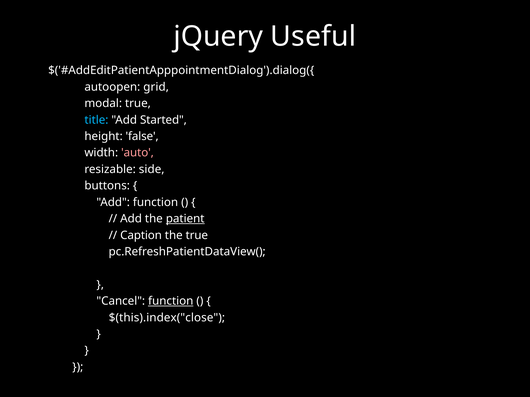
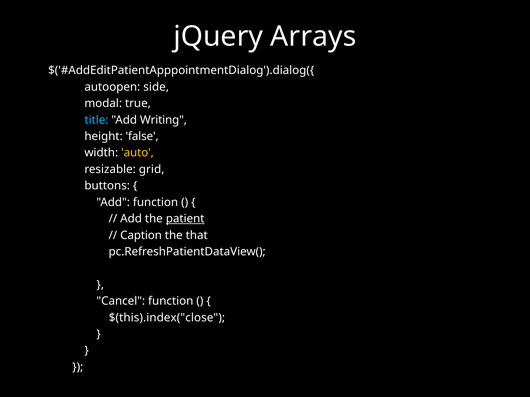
Useful: Useful -> Arrays
grid: grid -> side
Started: Started -> Writing
auto colour: pink -> yellow
side: side -> grid
the true: true -> that
function at (171, 301) underline: present -> none
